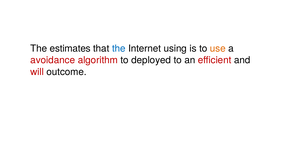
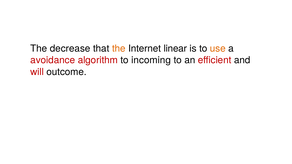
estimates: estimates -> decrease
the at (119, 49) colour: blue -> orange
using: using -> linear
deployed: deployed -> incoming
